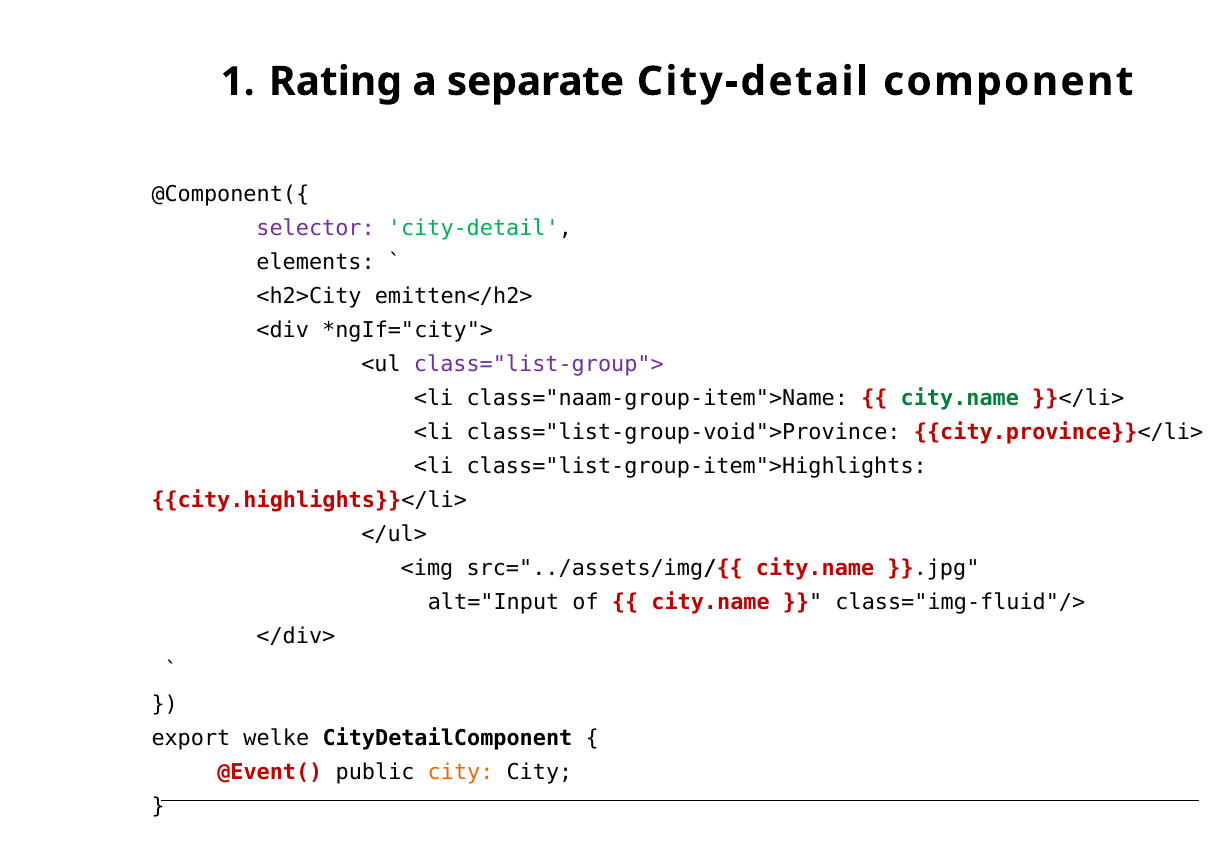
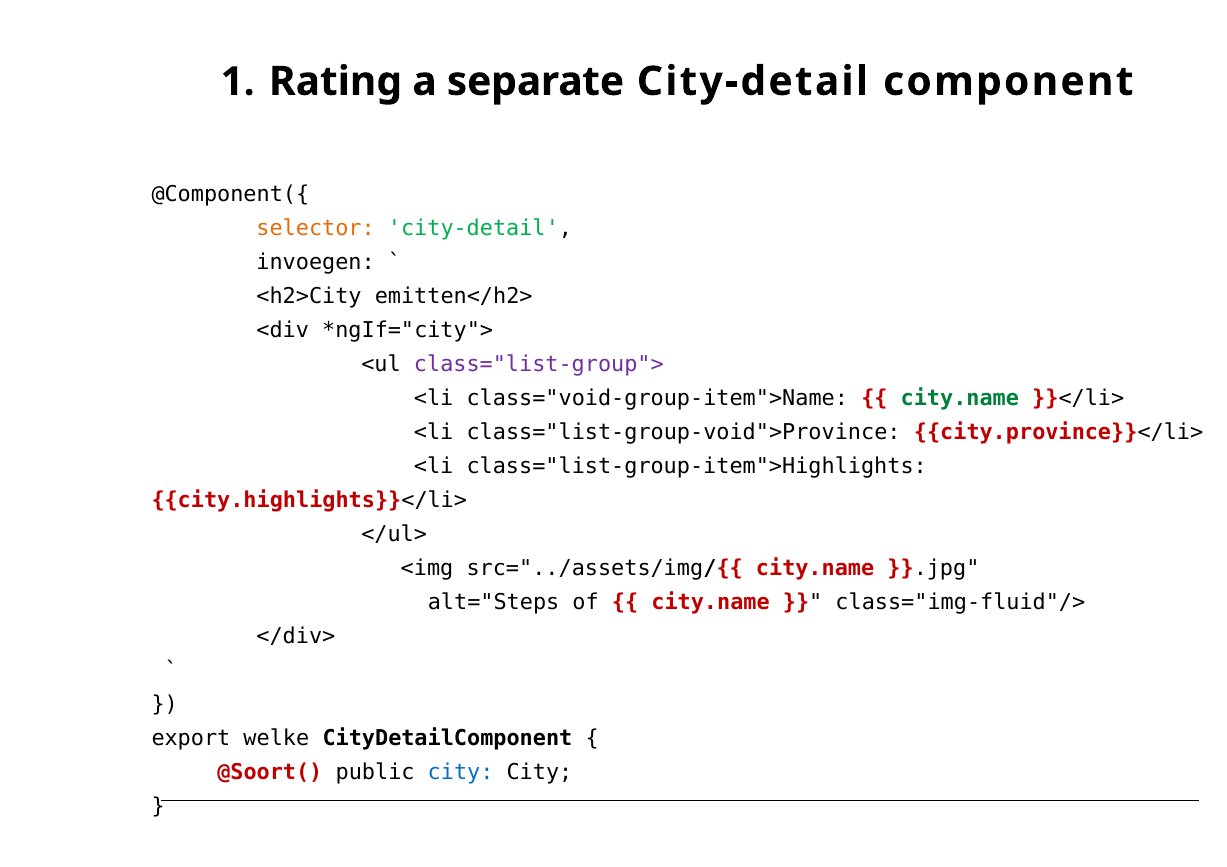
selector at (316, 228) colour: purple -> orange
elements: elements -> invoegen
class="naam-group-item">Name: class="naam-group-item">Name -> class="void-group-item">Name
alt="Input: alt="Input -> alt="Steps
@Event(: @Event( -> @Soort(
city at (461, 773) colour: orange -> blue
